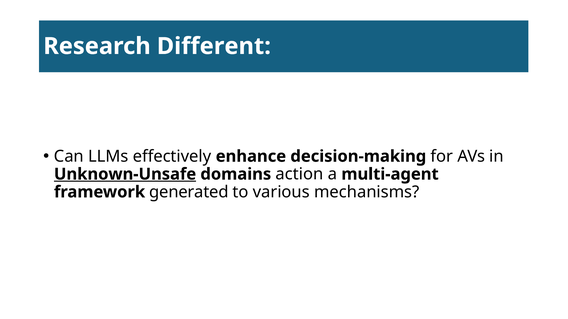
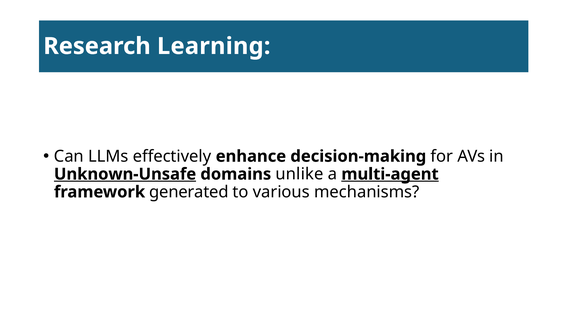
Different: Different -> Learning
action: action -> unlike
multi-agent underline: none -> present
